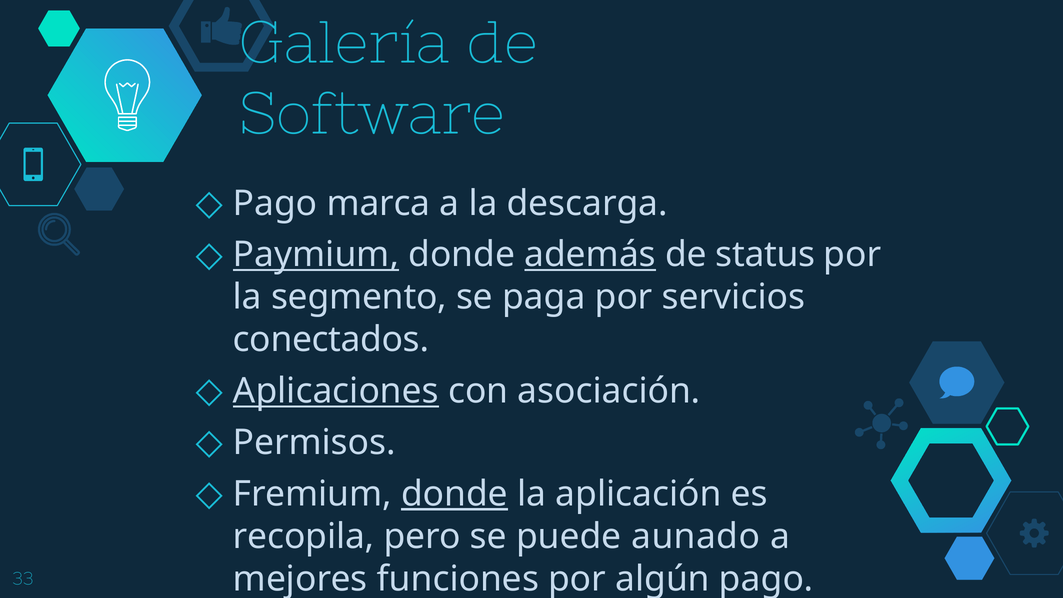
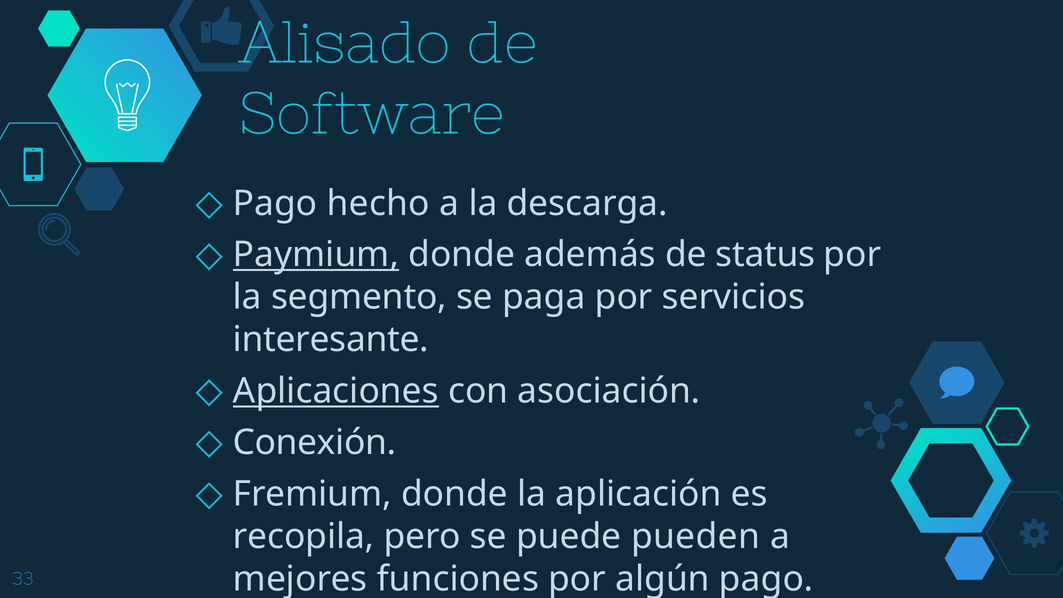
Galería: Galería -> Alisado
marca: marca -> hecho
además underline: present -> none
conectados: conectados -> interesante
Permisos: Permisos -> Conexión
donde at (455, 494) underline: present -> none
aunado: aunado -> pueden
